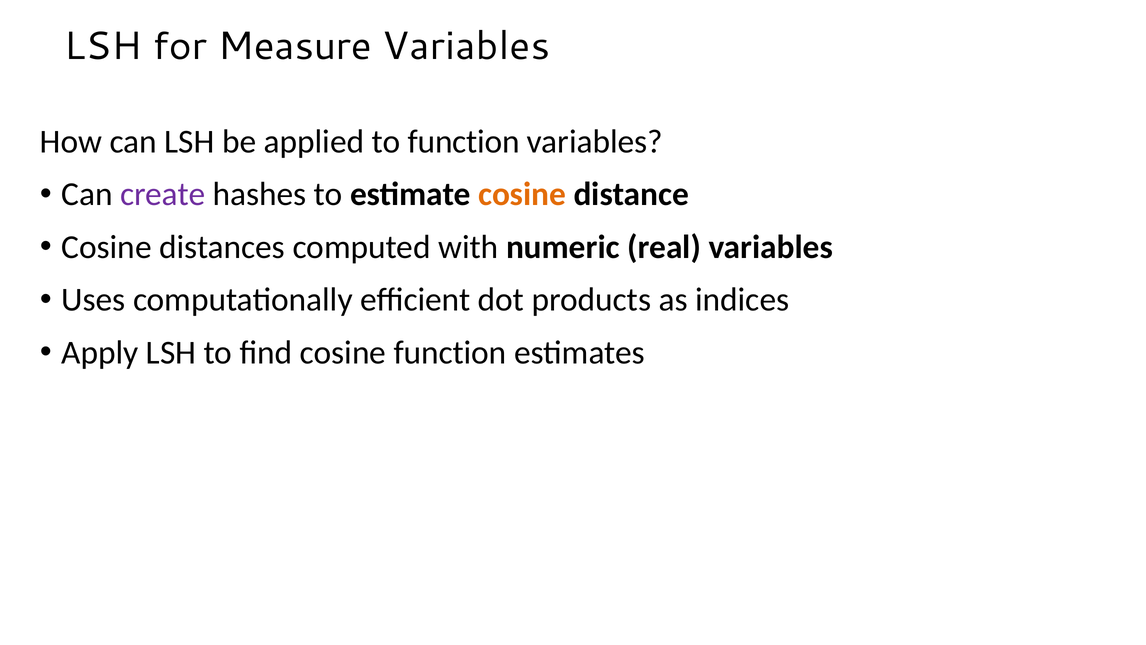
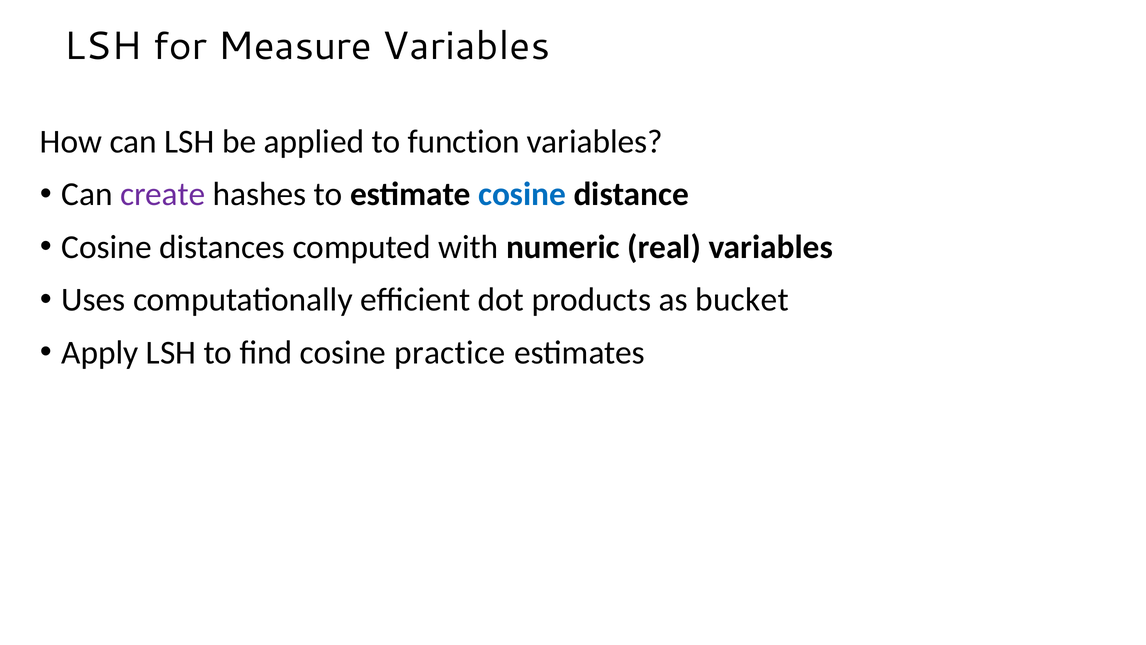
cosine at (522, 194) colour: orange -> blue
indices: indices -> bucket
cosine function: function -> practice
